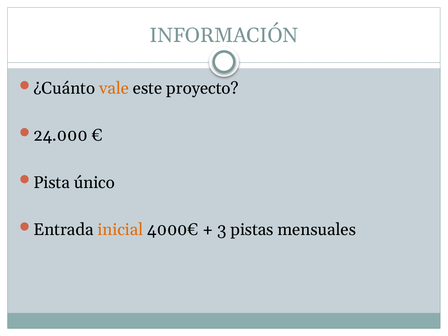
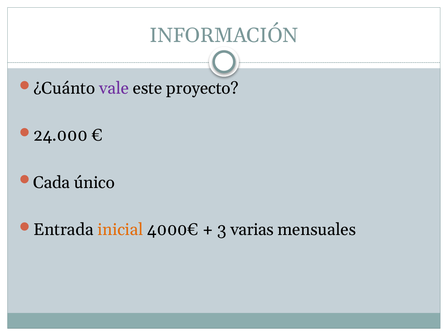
vale colour: orange -> purple
Pista: Pista -> Cada
pistas: pistas -> varias
